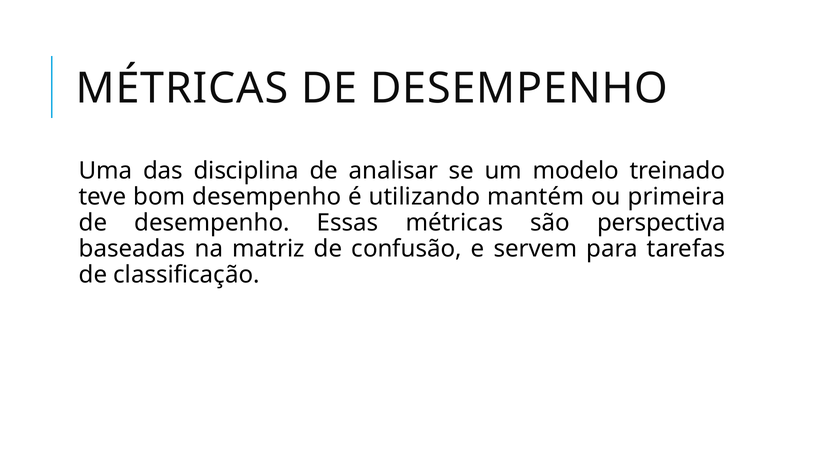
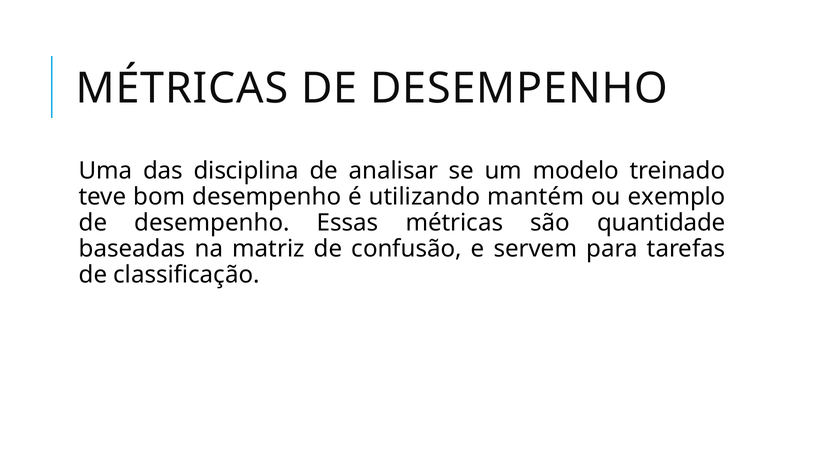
primeira: primeira -> exemplo
perspectiva: perspectiva -> quantidade
